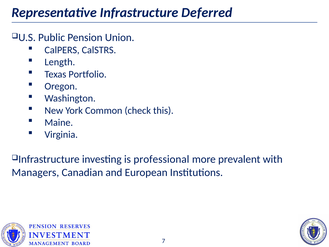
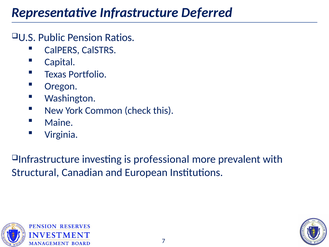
Union: Union -> Ratios
Length: Length -> Capital
Managers: Managers -> Structural
